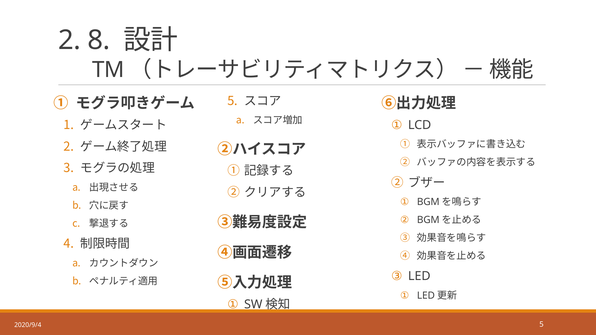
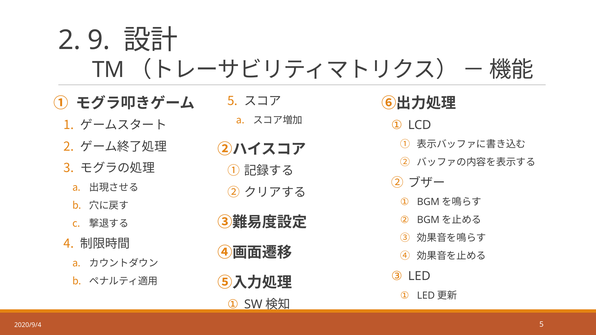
8: 8 -> 9
